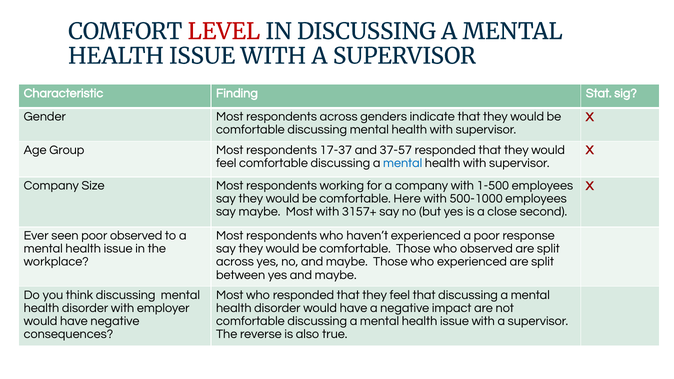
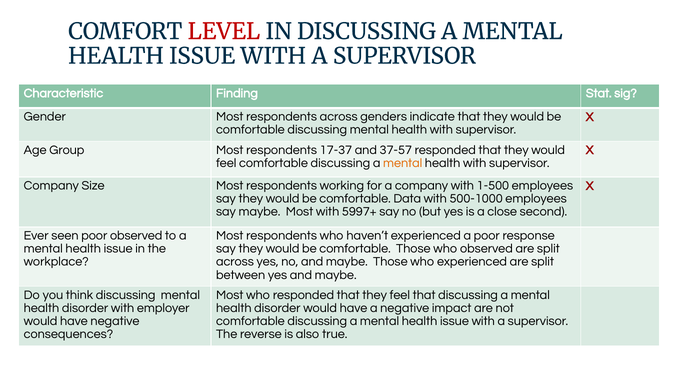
mental at (403, 163) colour: blue -> orange
Here: Here -> Data
3157+: 3157+ -> 5997+
